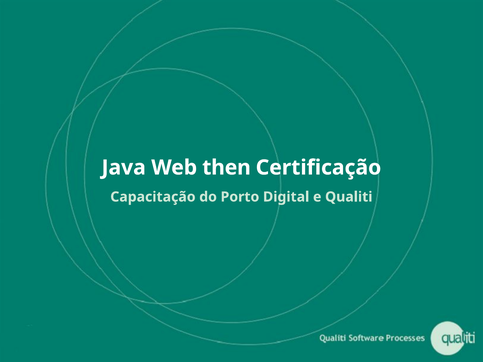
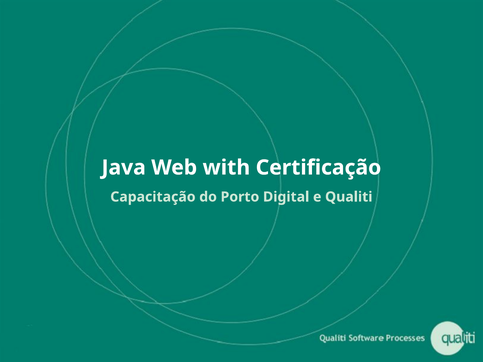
then: then -> with
